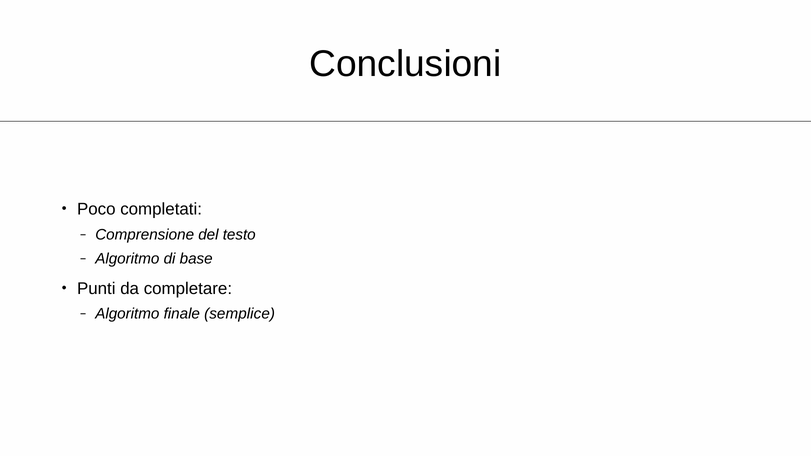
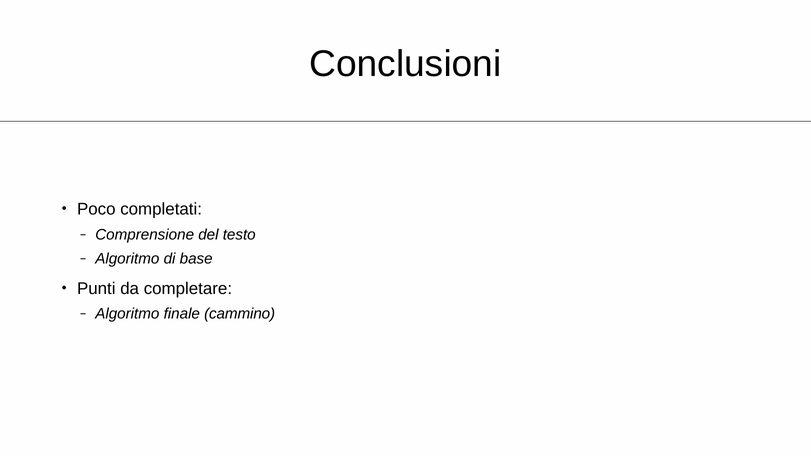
semplice: semplice -> cammino
